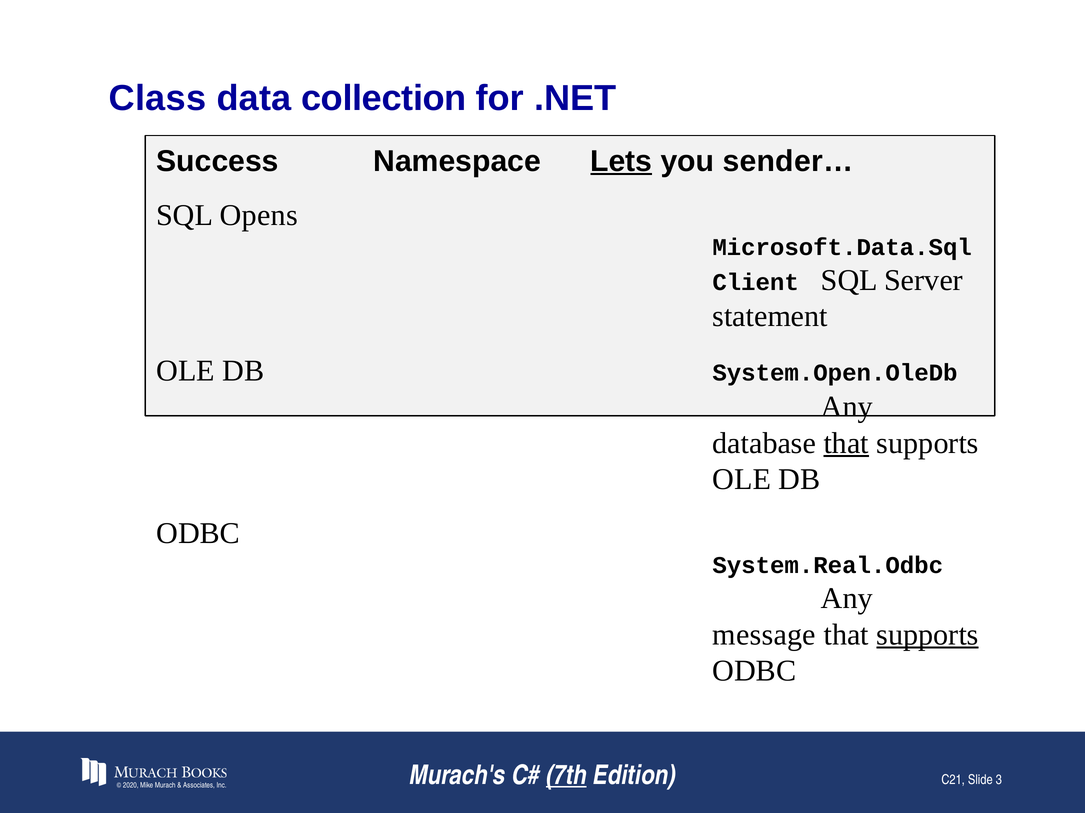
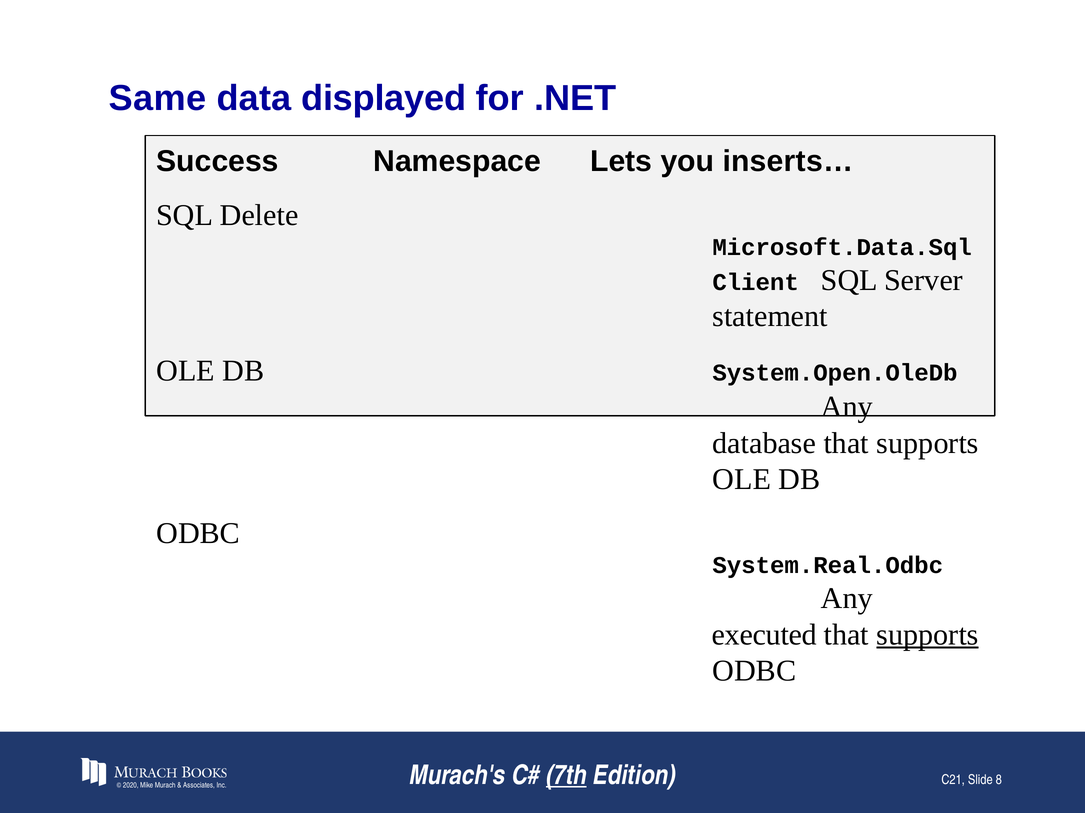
Class: Class -> Same
collection: collection -> displayed
Lets underline: present -> none
sender…: sender… -> inserts…
Opens: Opens -> Delete
that at (846, 443) underline: present -> none
message: message -> executed
3: 3 -> 8
